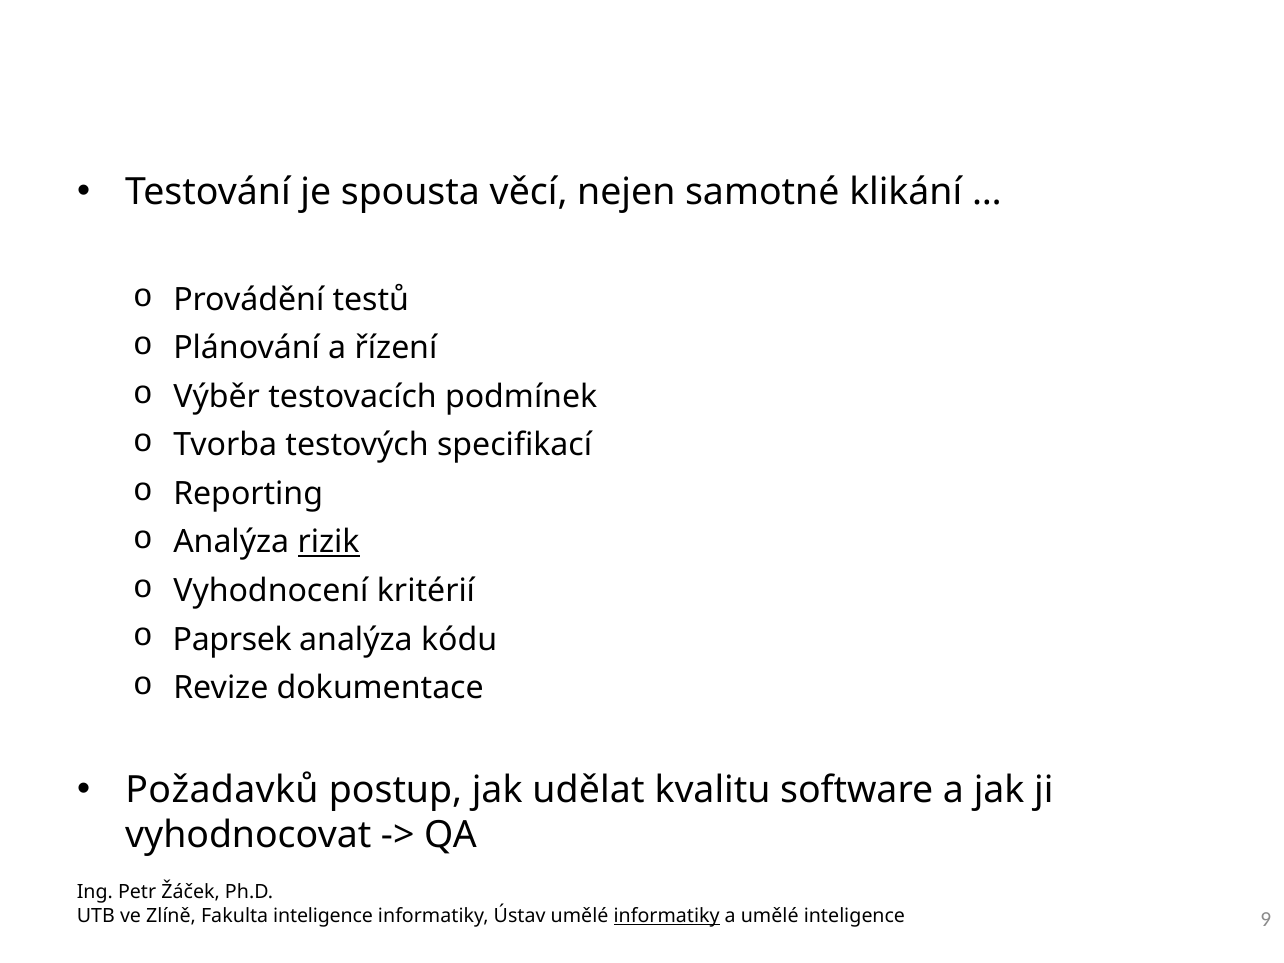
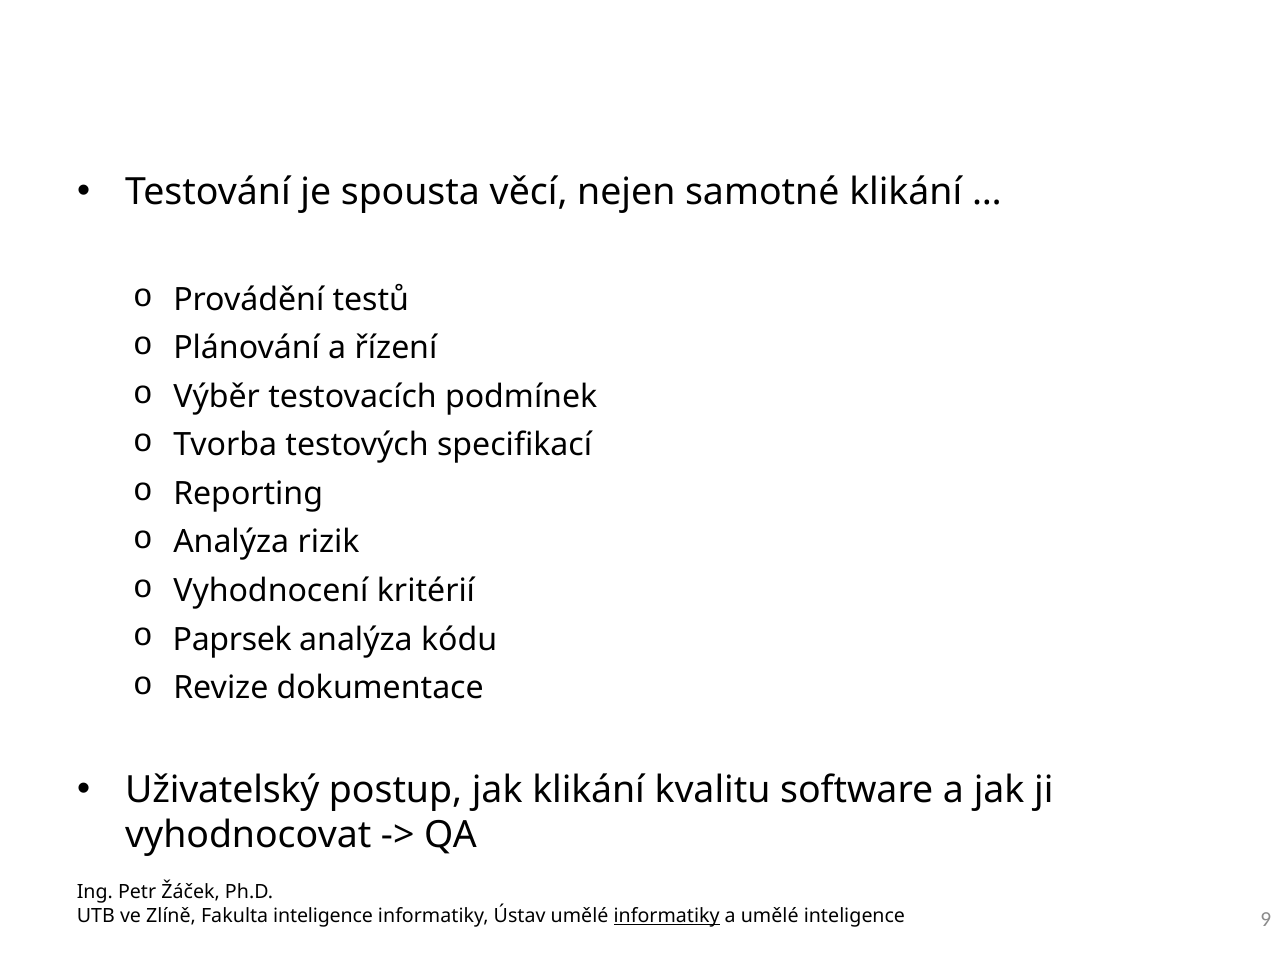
rizik underline: present -> none
Požadavků: Požadavků -> Uživatelský
jak udělat: udělat -> klikání
